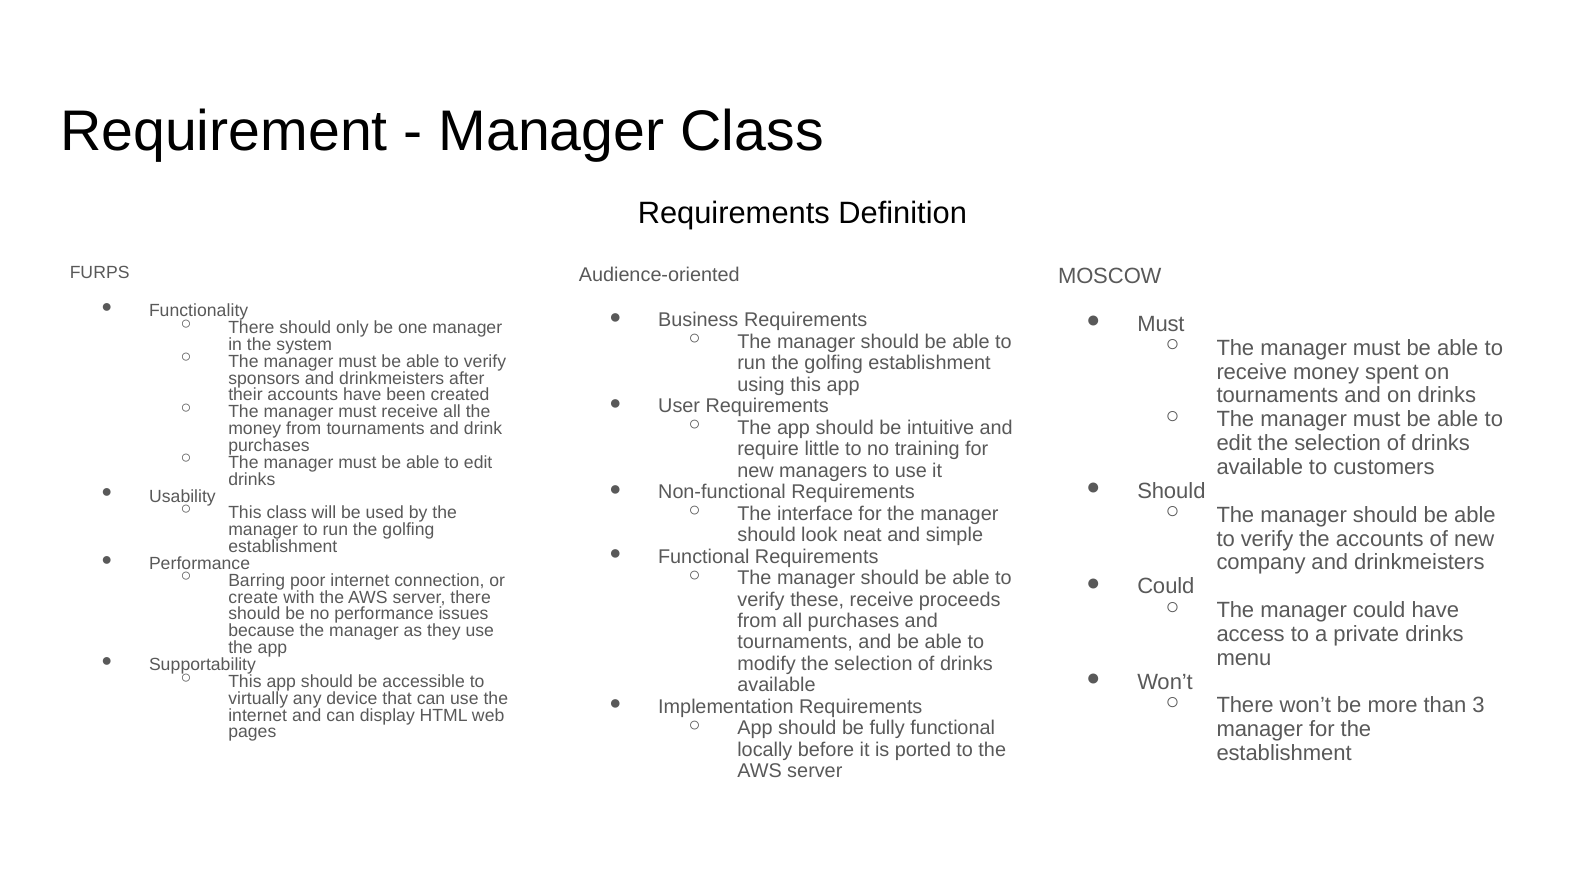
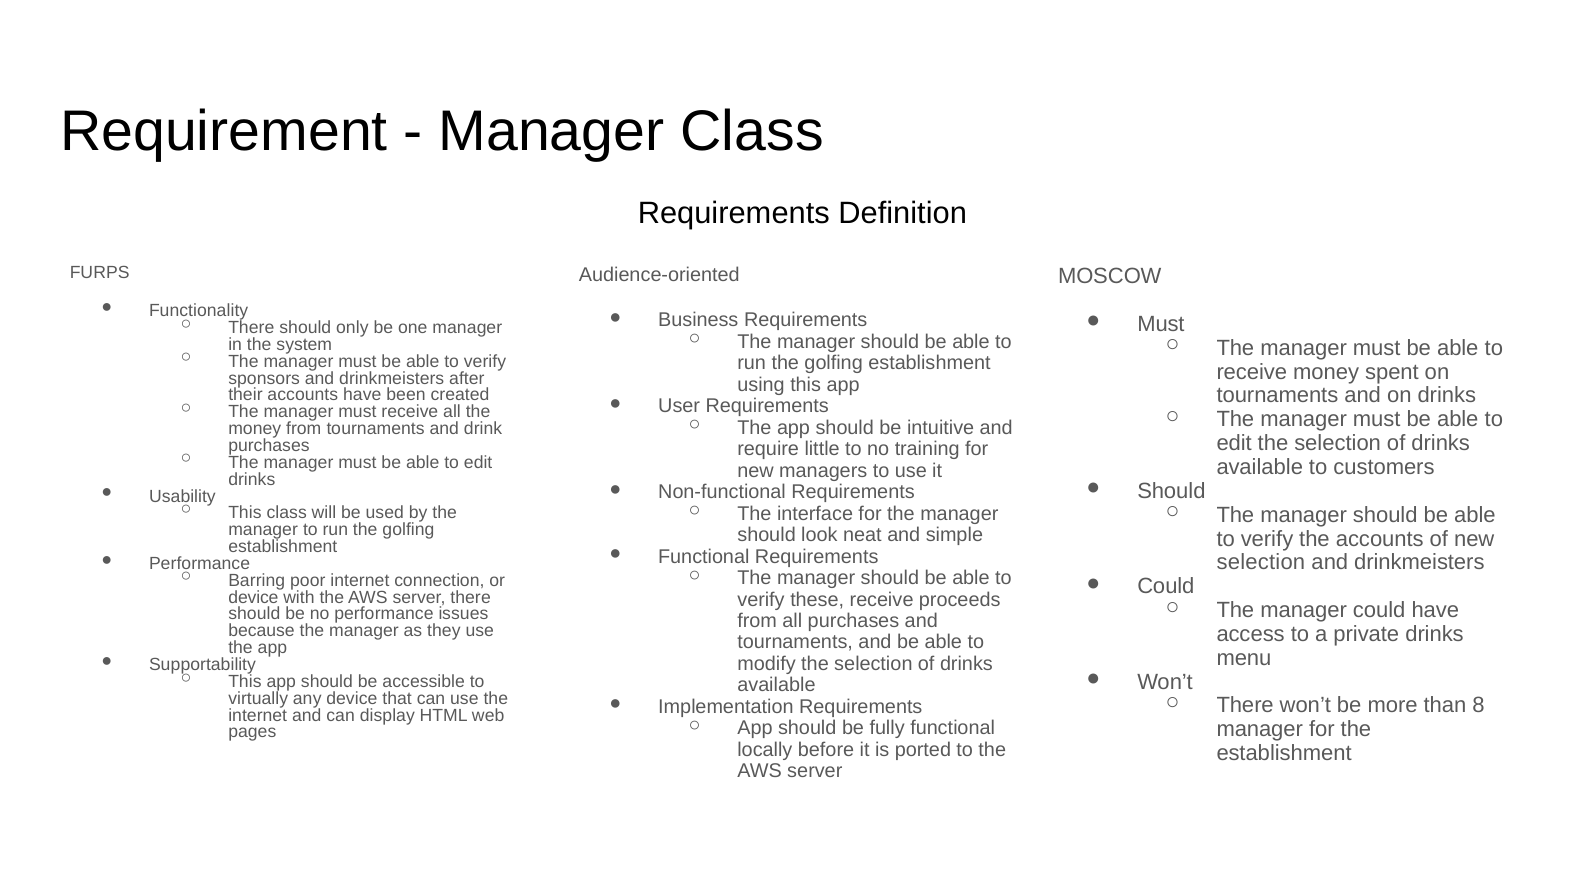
company at (1261, 562): company -> selection
create at (253, 597): create -> device
3: 3 -> 8
